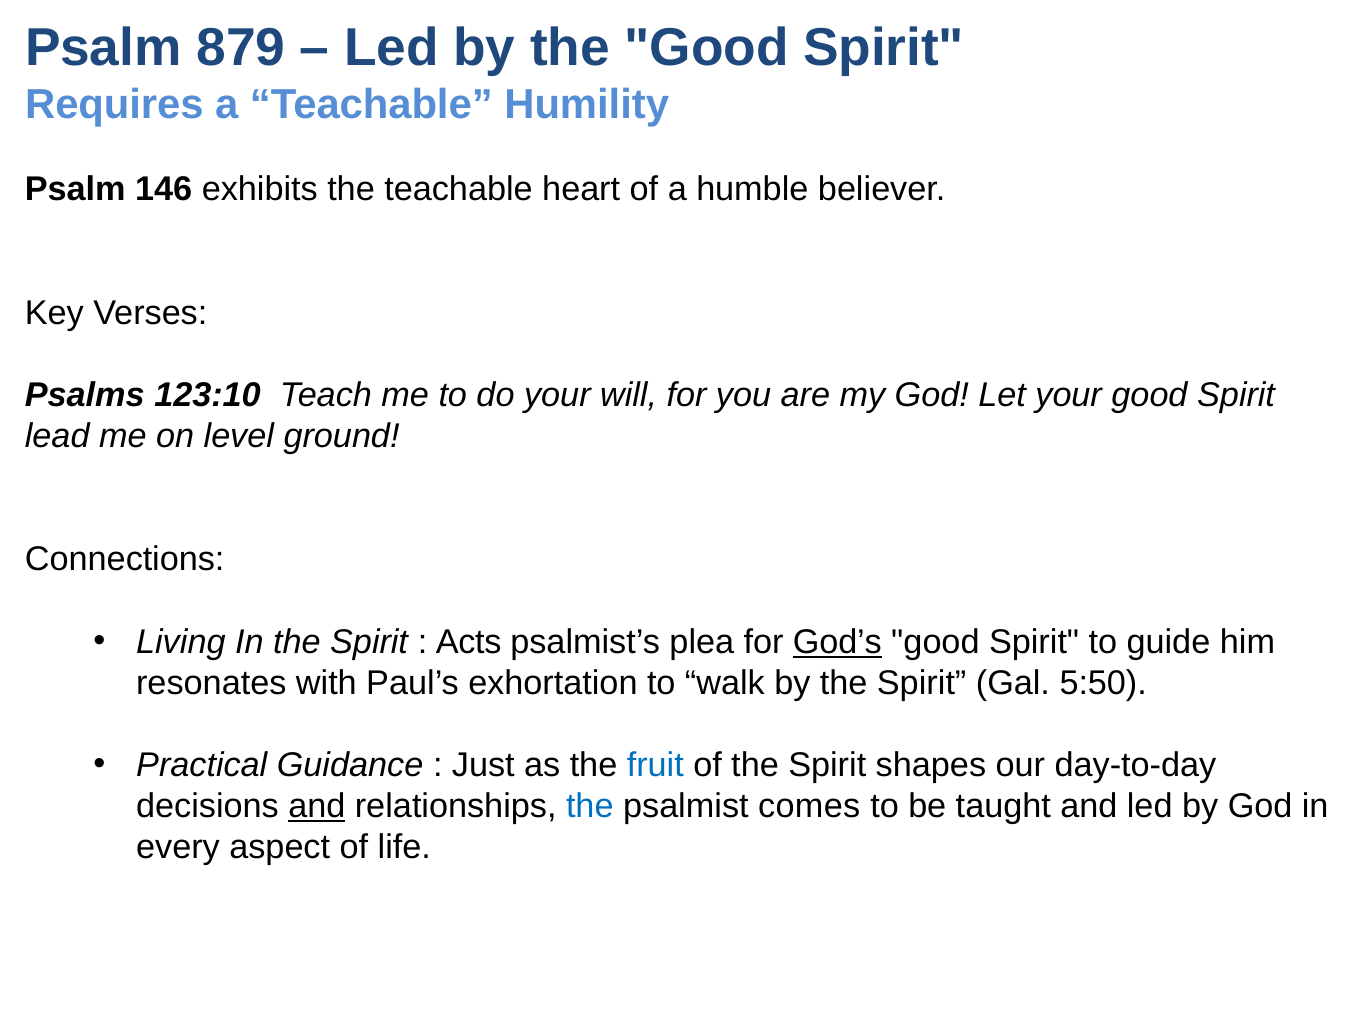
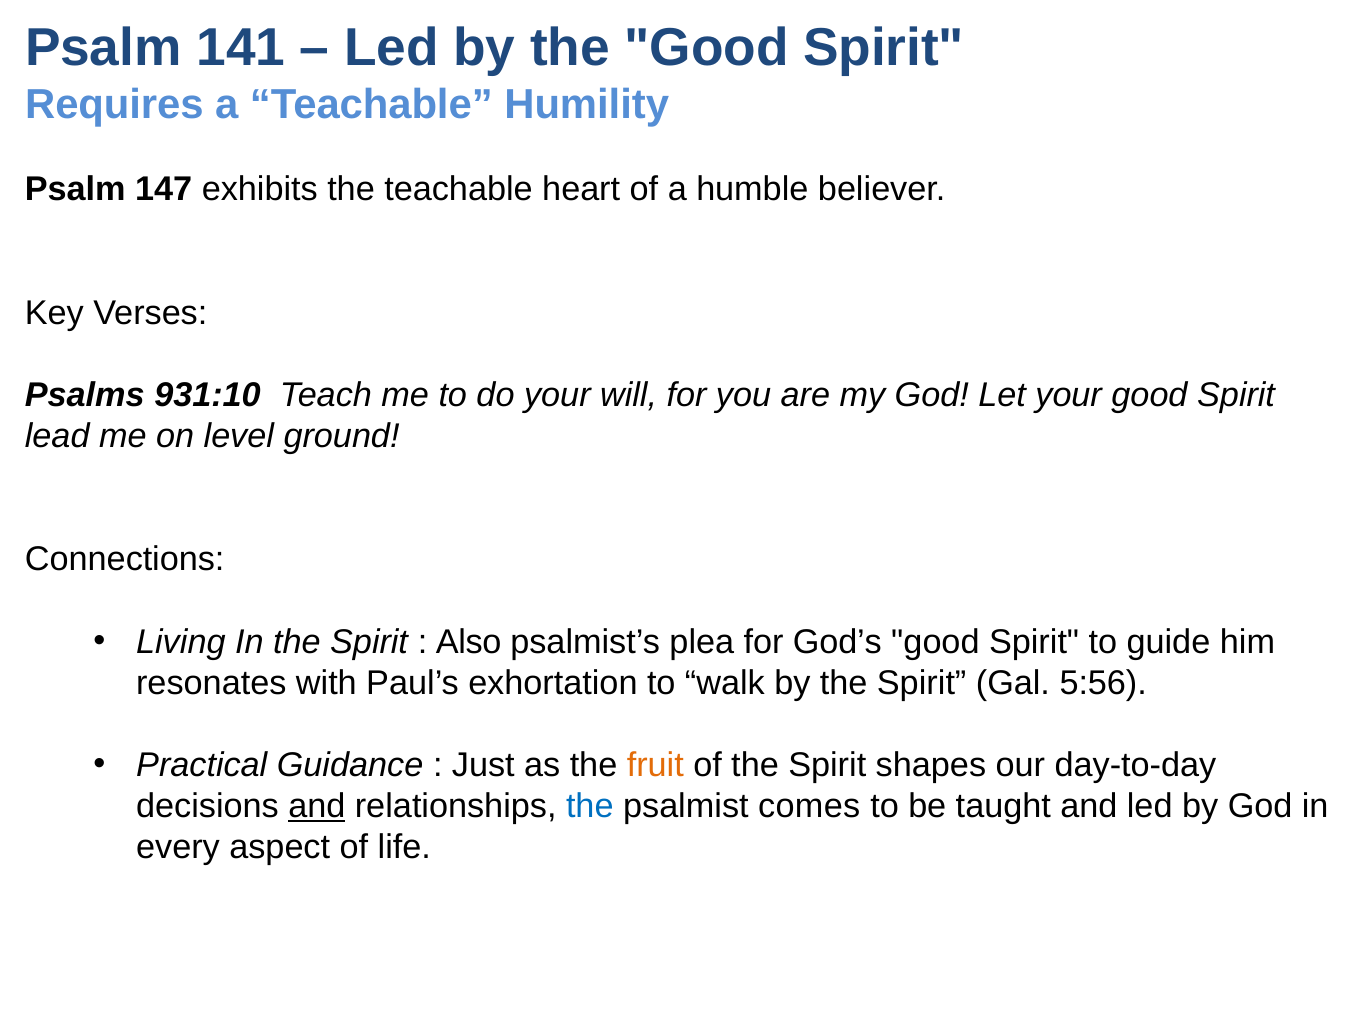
879: 879 -> 141
146: 146 -> 147
123:10: 123:10 -> 931:10
Acts: Acts -> Also
God’s underline: present -> none
5:50: 5:50 -> 5:56
fruit colour: blue -> orange
